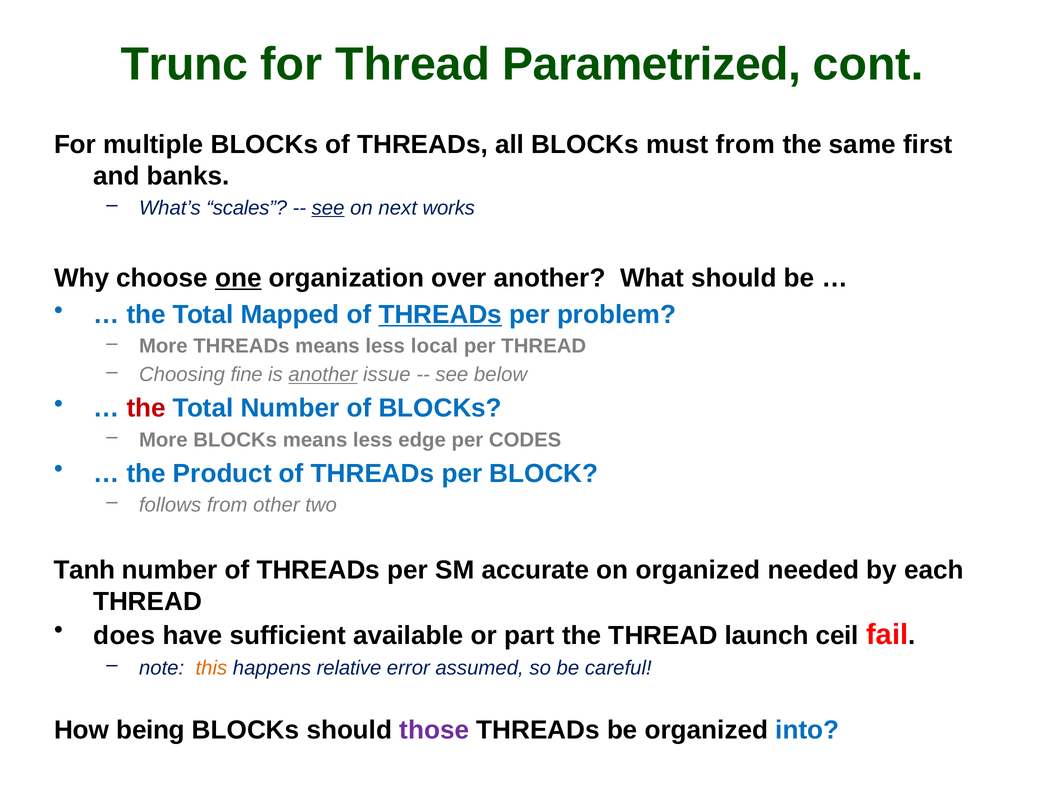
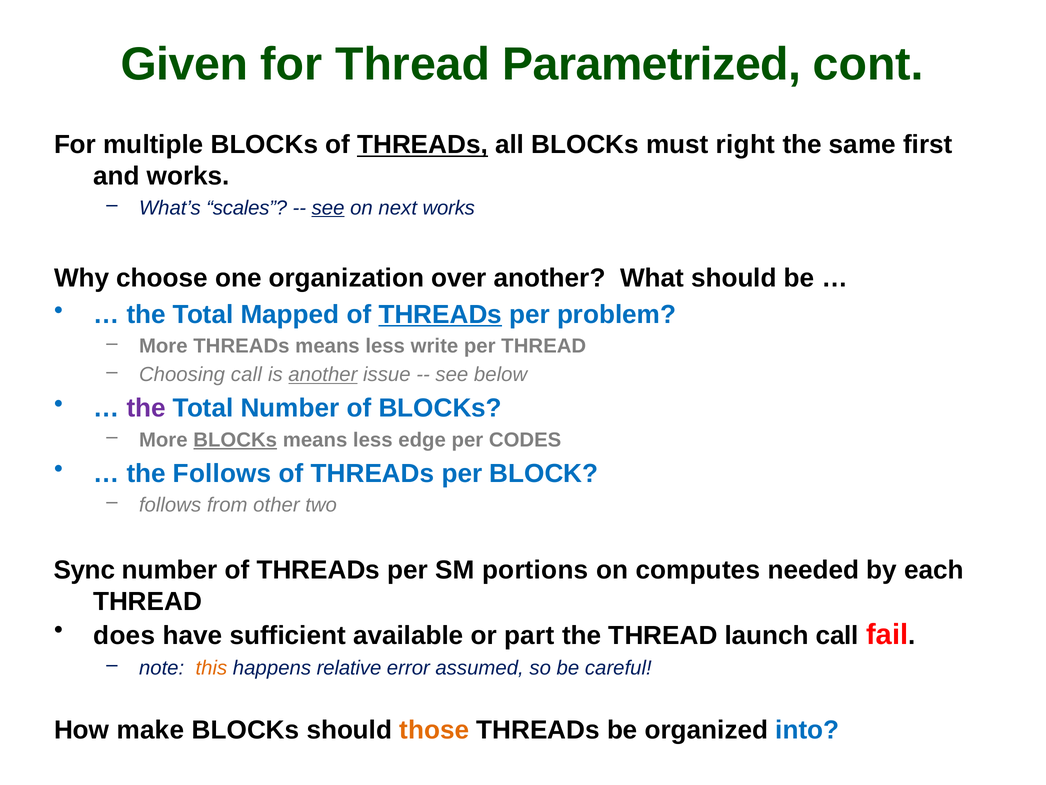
Trunc: Trunc -> Given
THREADs at (423, 145) underline: none -> present
must from: from -> right
and banks: banks -> works
one underline: present -> none
local: local -> write
Choosing fine: fine -> call
the at (146, 408) colour: red -> purple
BLOCKs at (235, 440) underline: none -> present
the Product: Product -> Follows
Tanh: Tanh -> Sync
accurate: accurate -> portions
on organized: organized -> computes
launch ceil: ceil -> call
being: being -> make
those colour: purple -> orange
